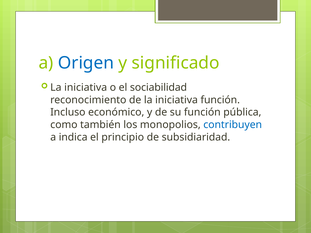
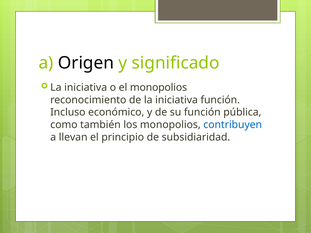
Origen colour: blue -> black
el sociabilidad: sociabilidad -> monopolios
indica: indica -> llevan
